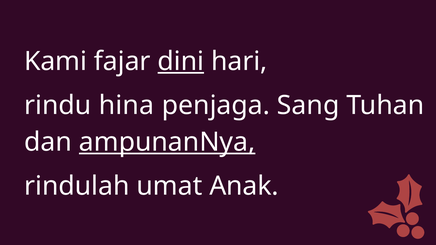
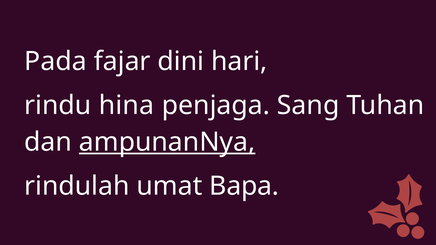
Kami: Kami -> Pada
dini underline: present -> none
Anak: Anak -> Bapa
